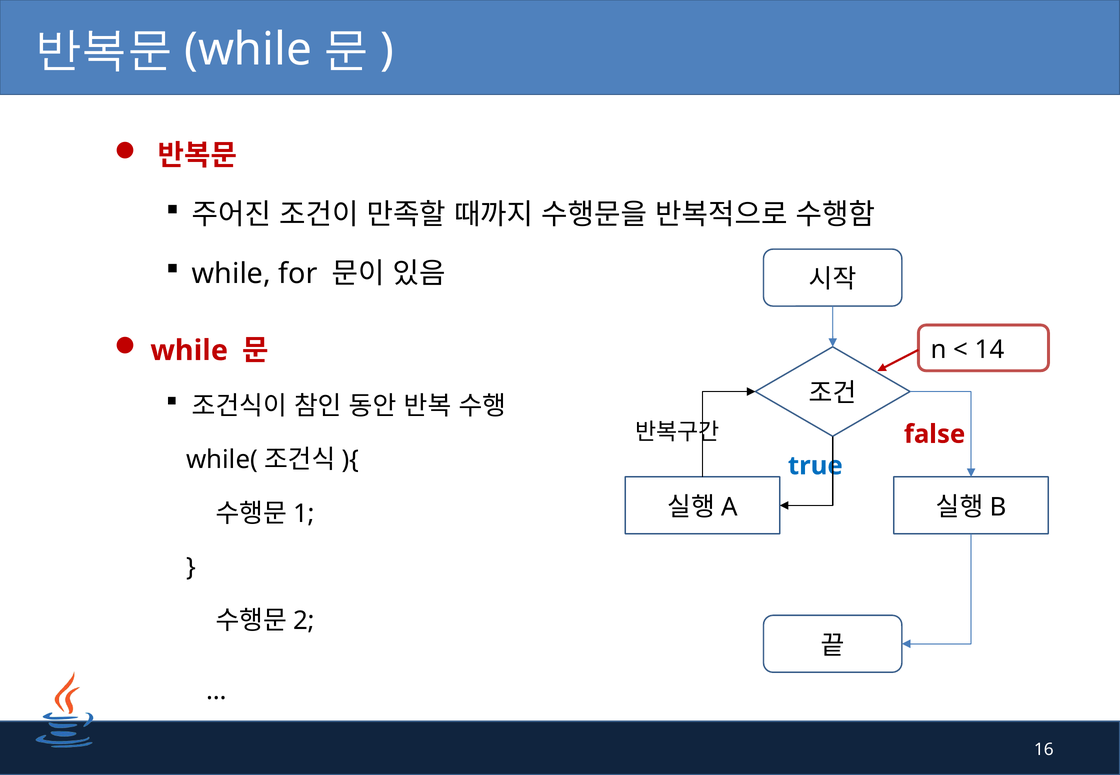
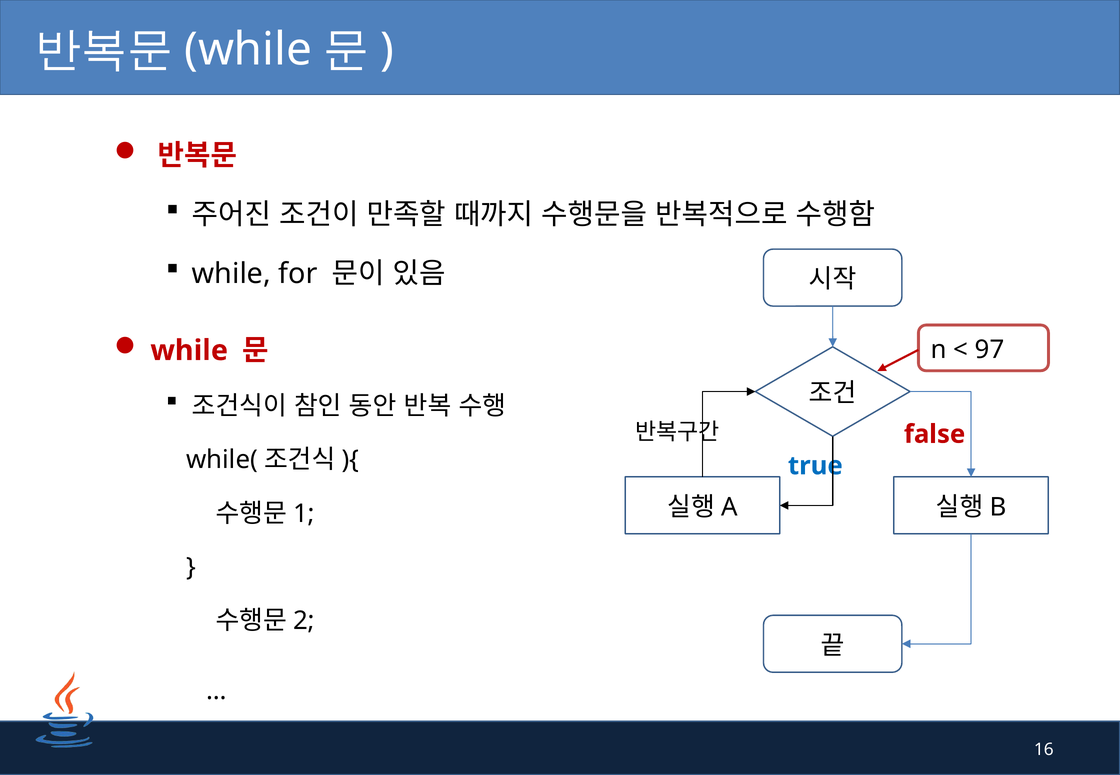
14: 14 -> 97
